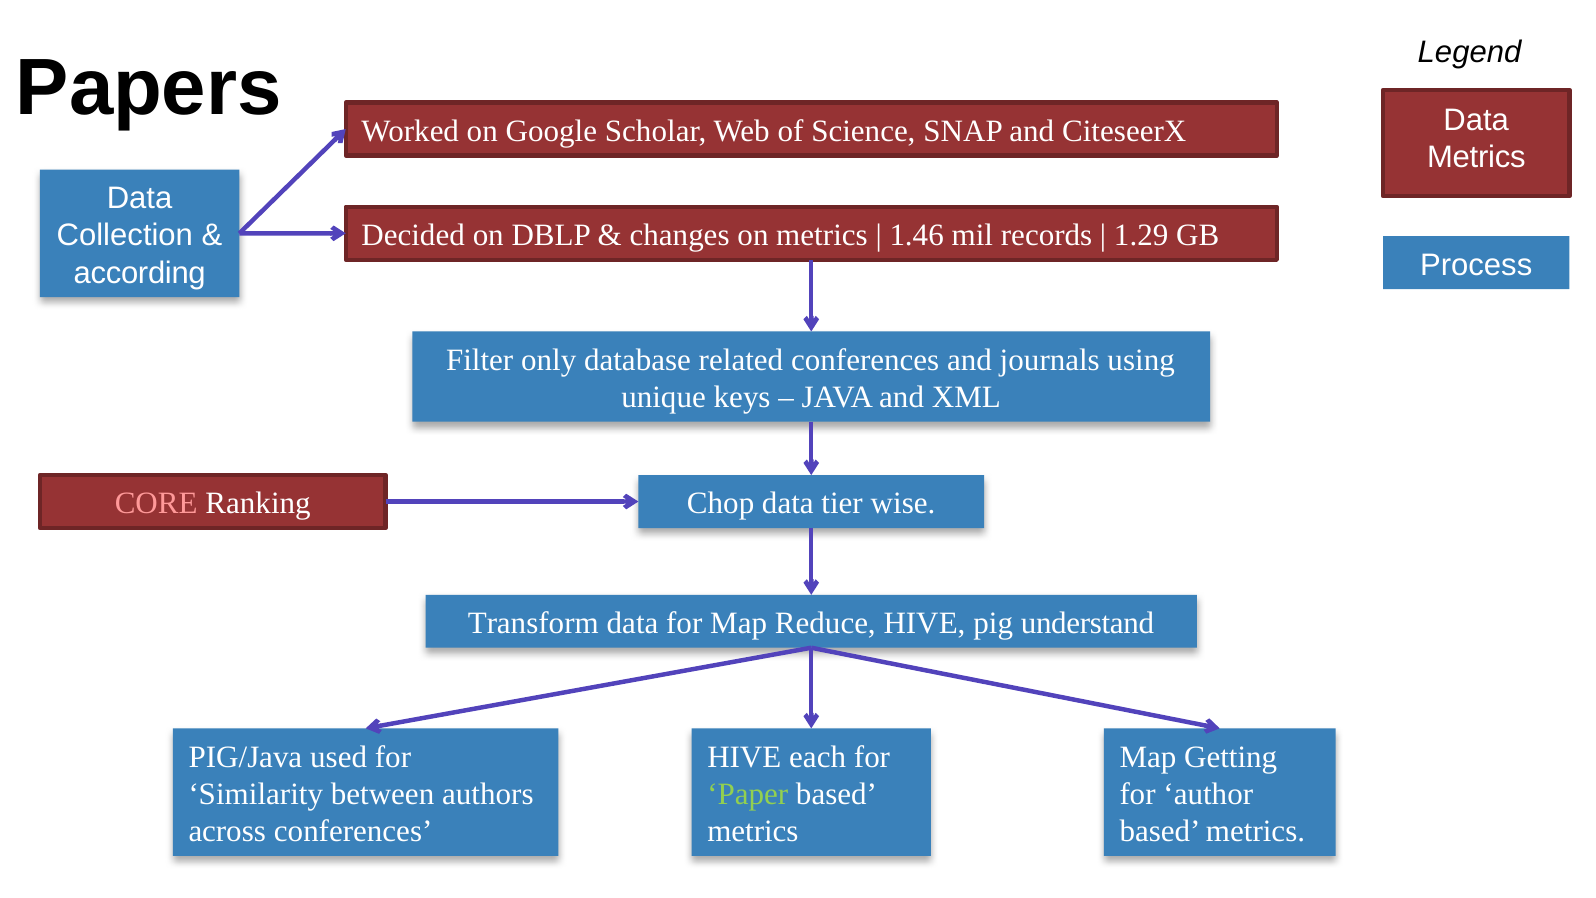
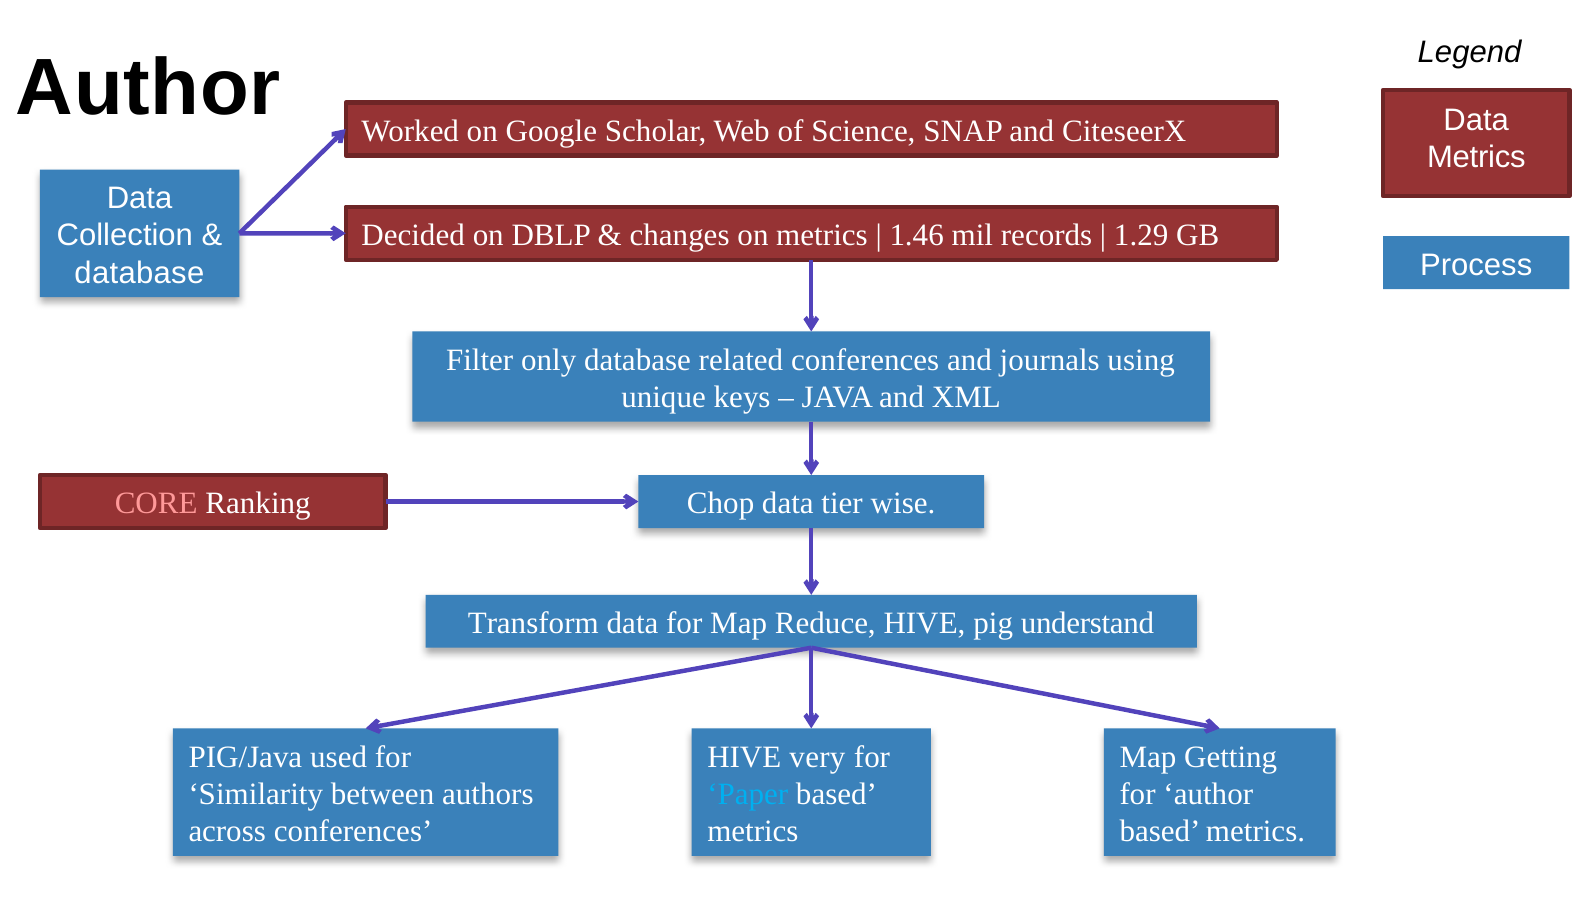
Papers at (149, 88): Papers -> Author
according at (140, 273): according -> database
each: each -> very
Paper colour: light green -> light blue
